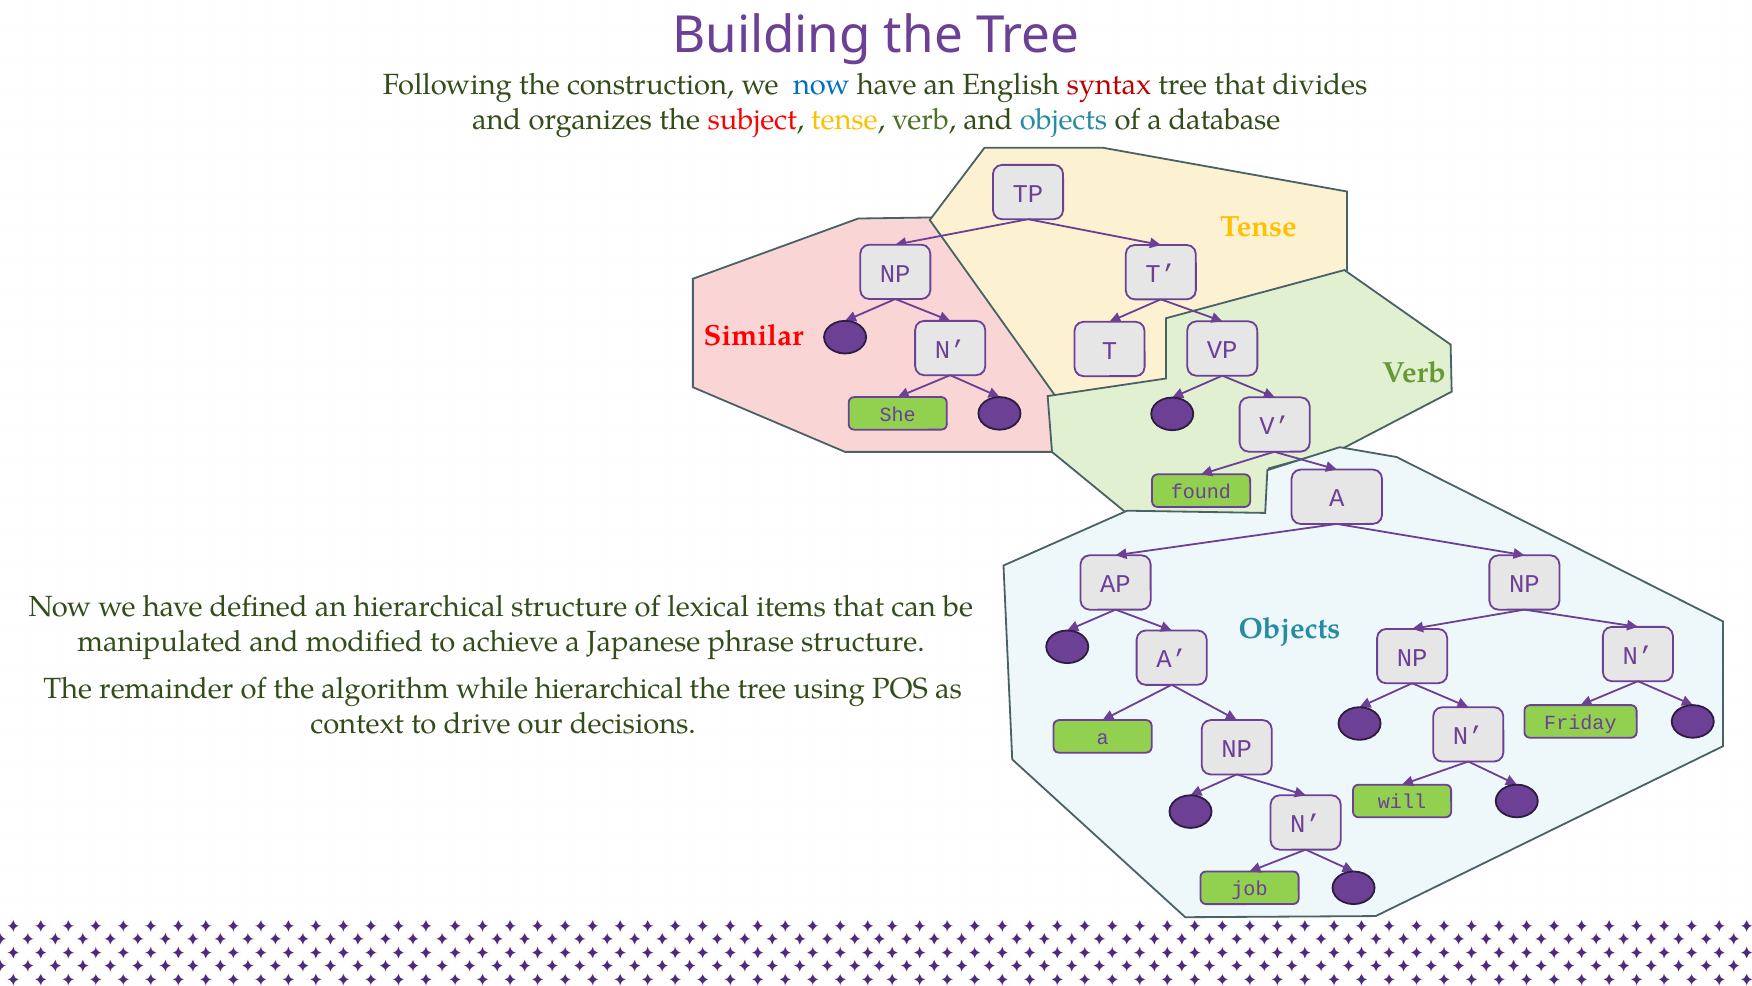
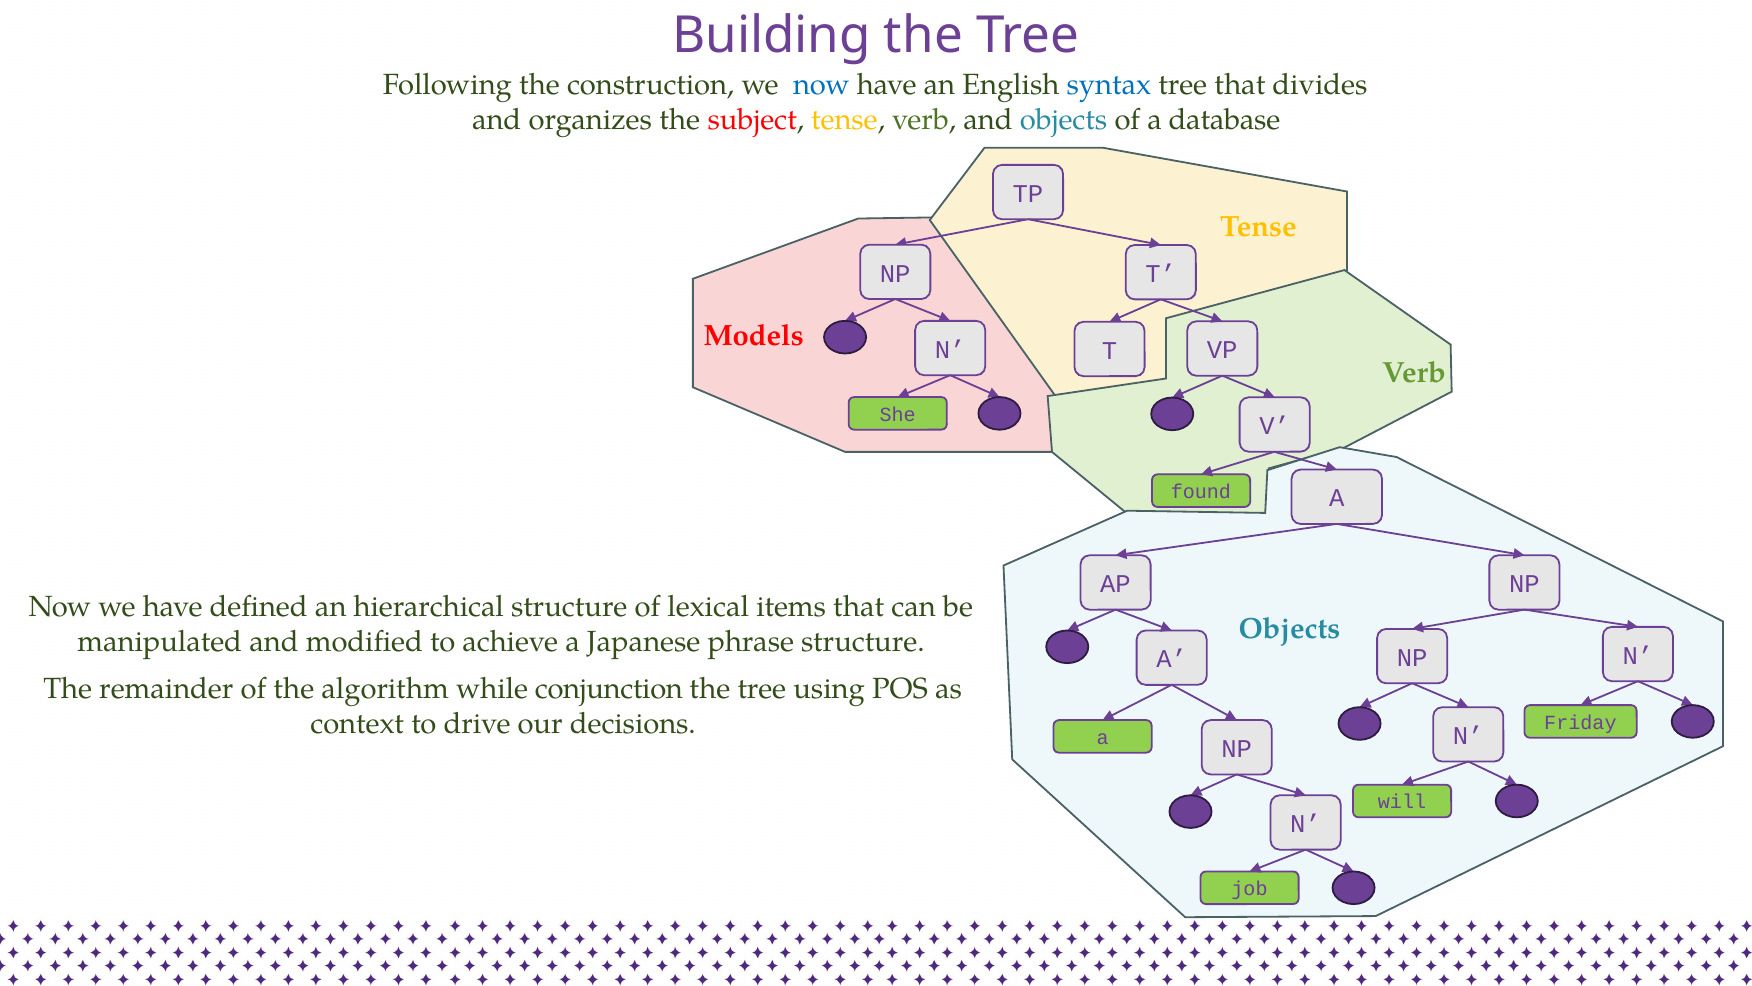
syntax colour: red -> blue
Similar: Similar -> Models
while hierarchical: hierarchical -> conjunction
